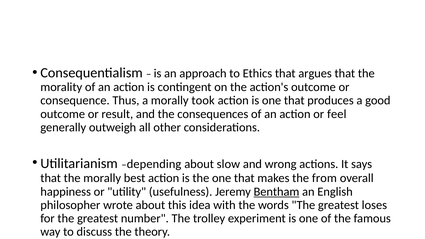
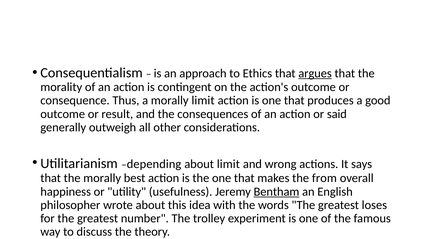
argues underline: none -> present
morally took: took -> limit
feel: feel -> said
about slow: slow -> limit
